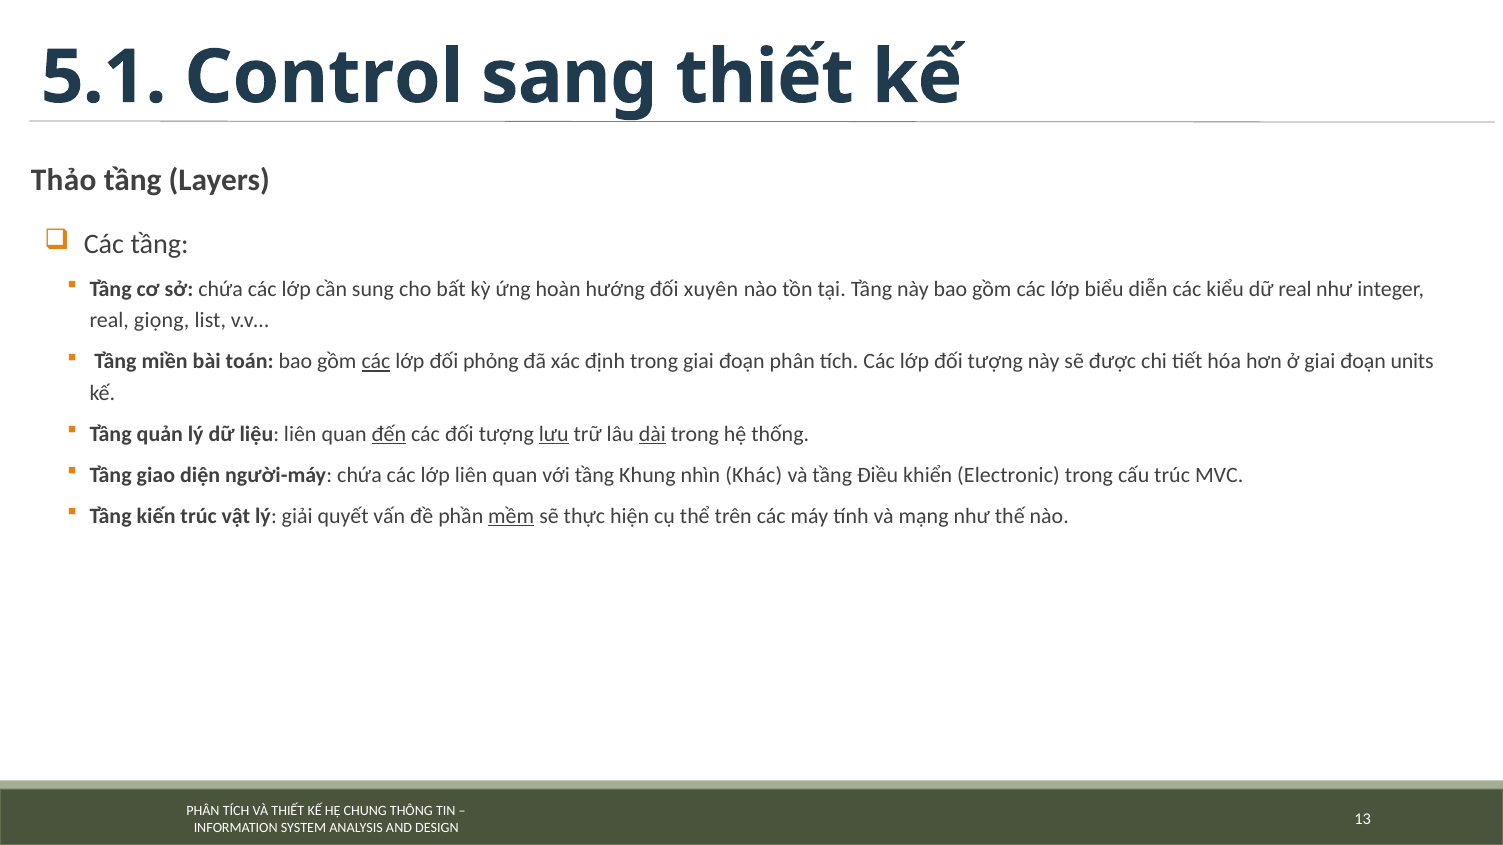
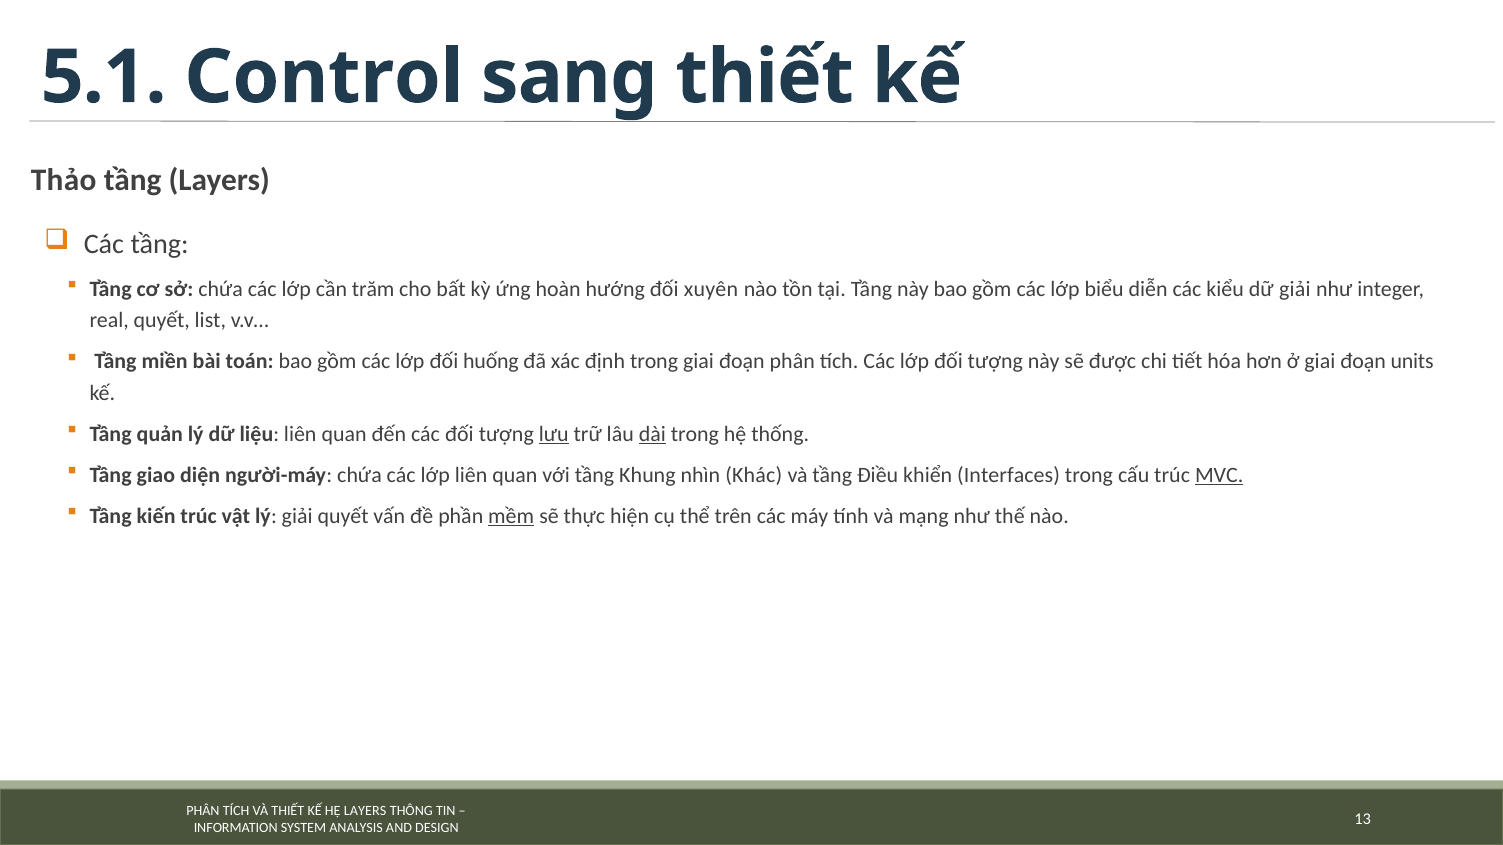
sung: sung -> trăm
dữ real: real -> giải
real giọng: giọng -> quyết
các at (376, 362) underline: present -> none
phỏng: phỏng -> huống
đến underline: present -> none
Electronic: Electronic -> Interfaces
MVC underline: none -> present
HỆ CHUNG: CHUNG -> LAYERS
